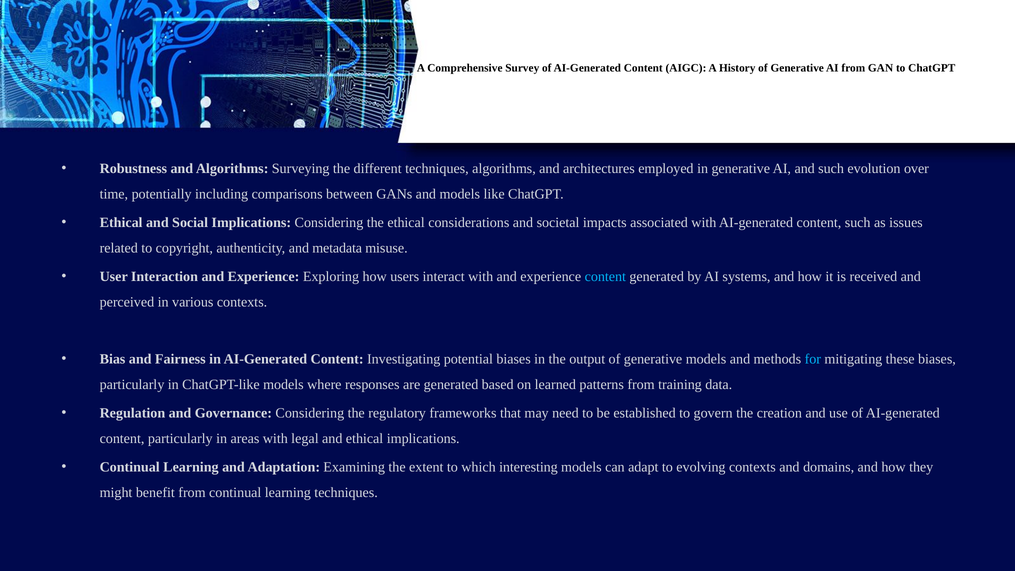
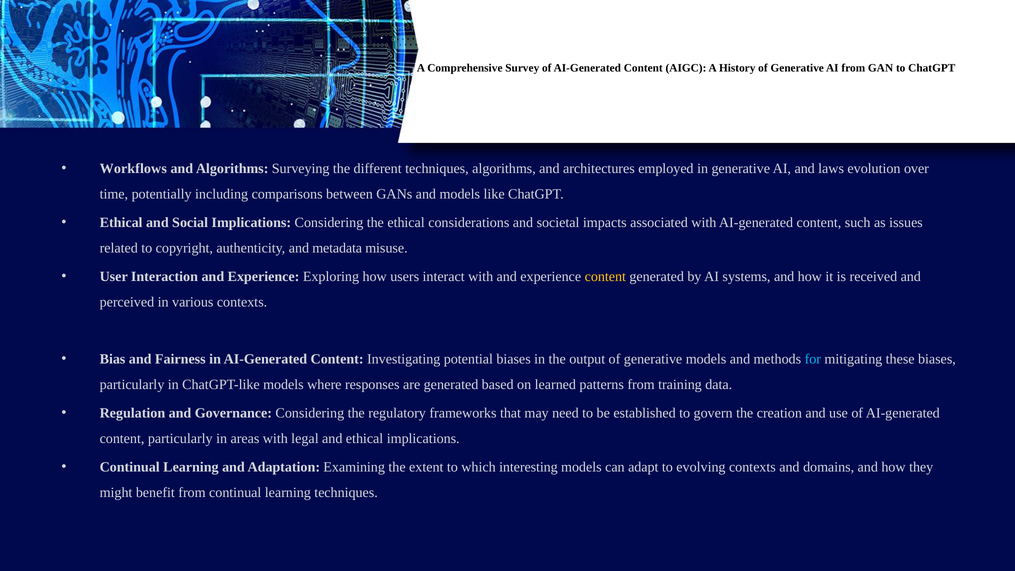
Robustness: Robustness -> Workflows
and such: such -> laws
content at (605, 277) colour: light blue -> yellow
